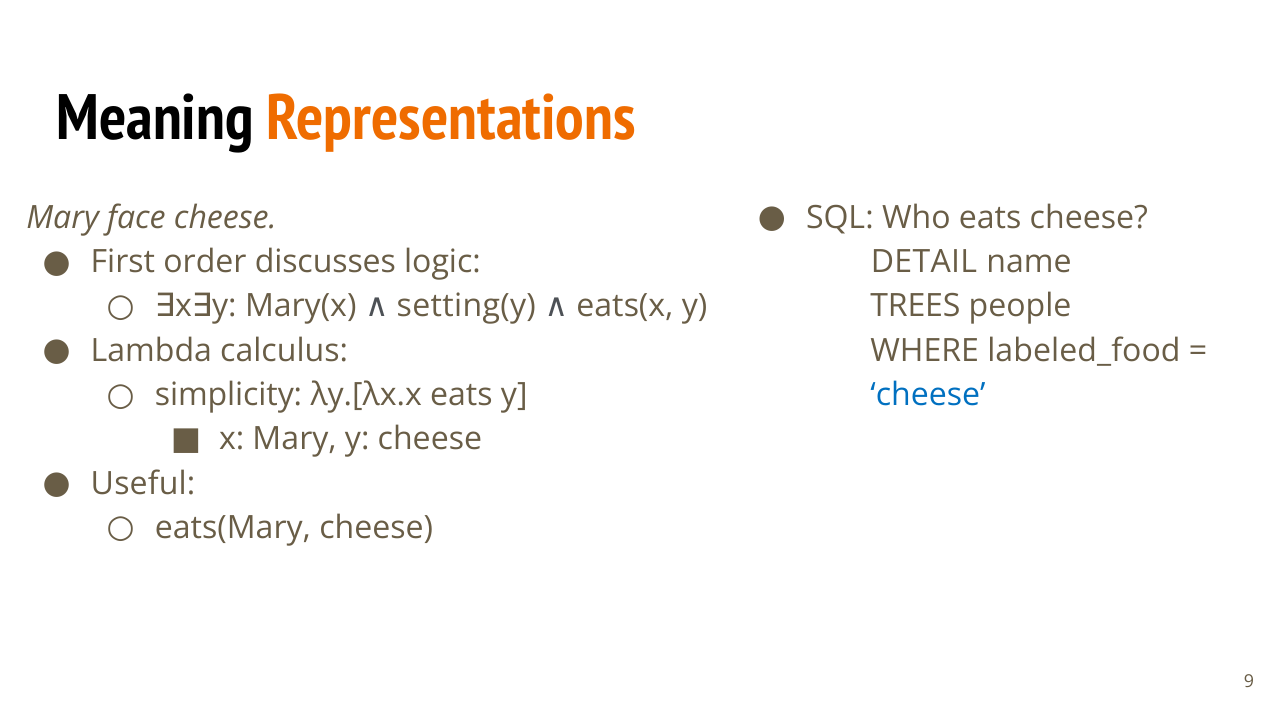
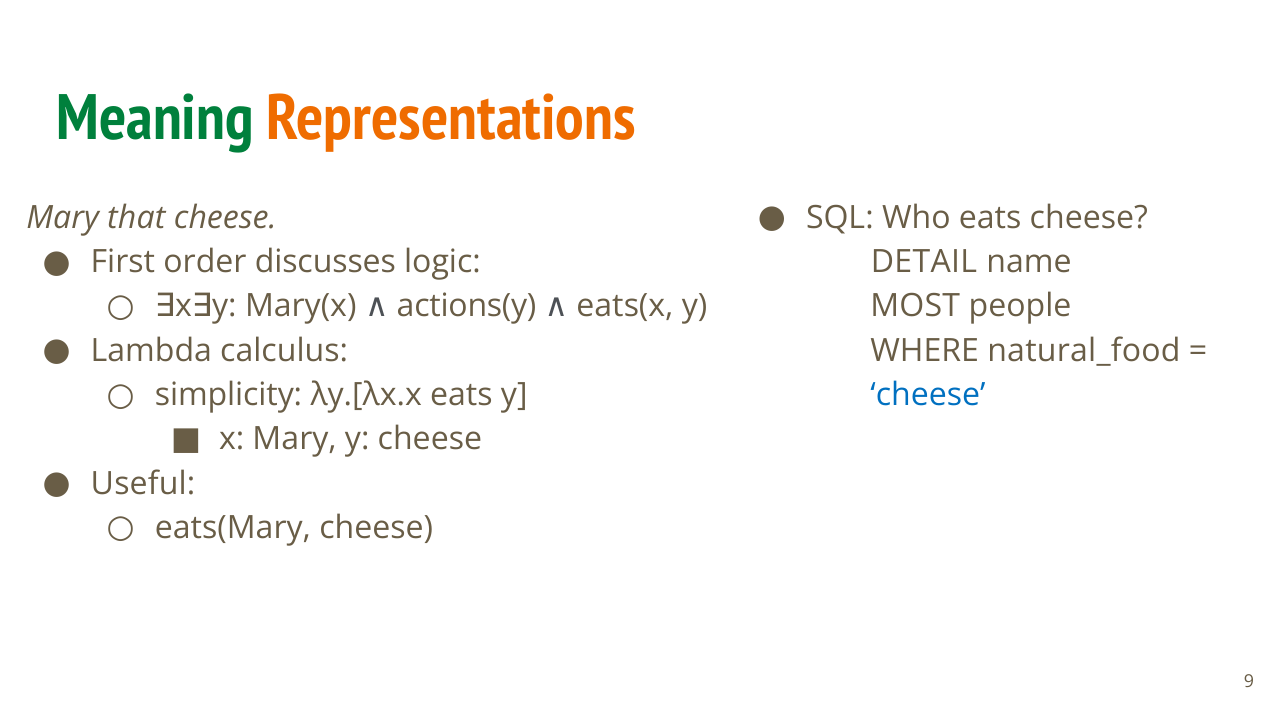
Meaning colour: black -> green
face: face -> that
setting(y: setting(y -> actions(y
TREES: TREES -> MOST
labeled_food: labeled_food -> natural_food
